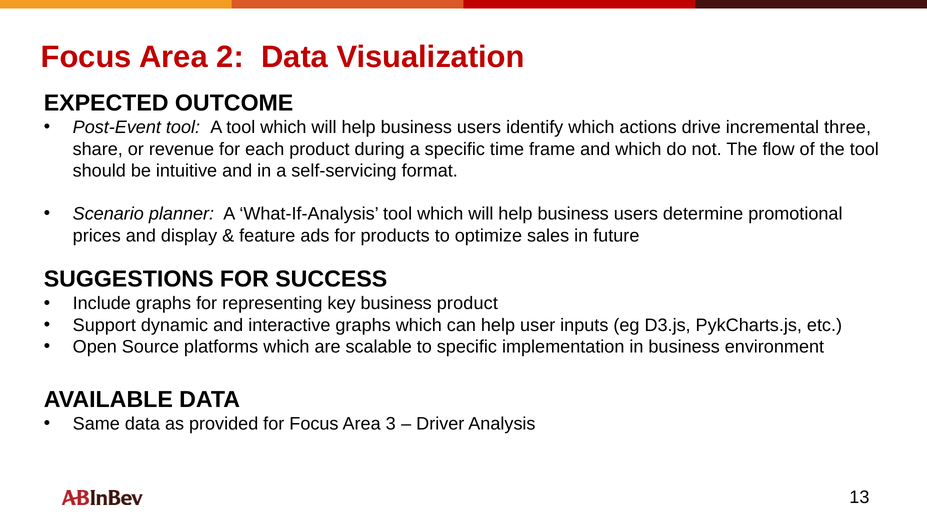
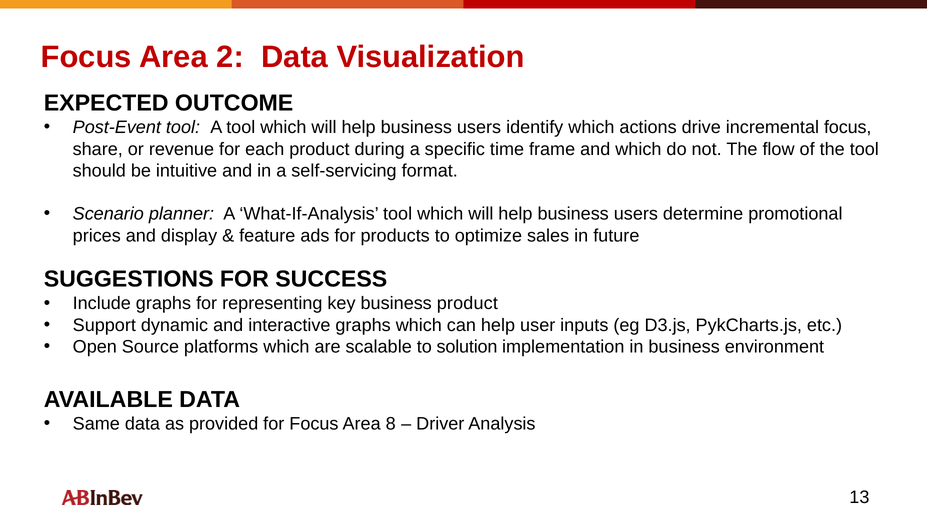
incremental three: three -> focus
to specific: specific -> solution
3: 3 -> 8
